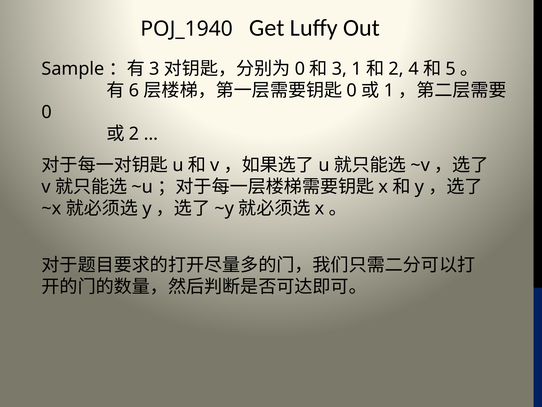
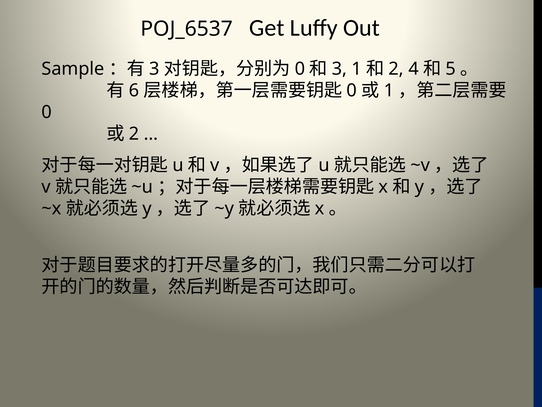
POJ_1940: POJ_1940 -> POJ_6537
